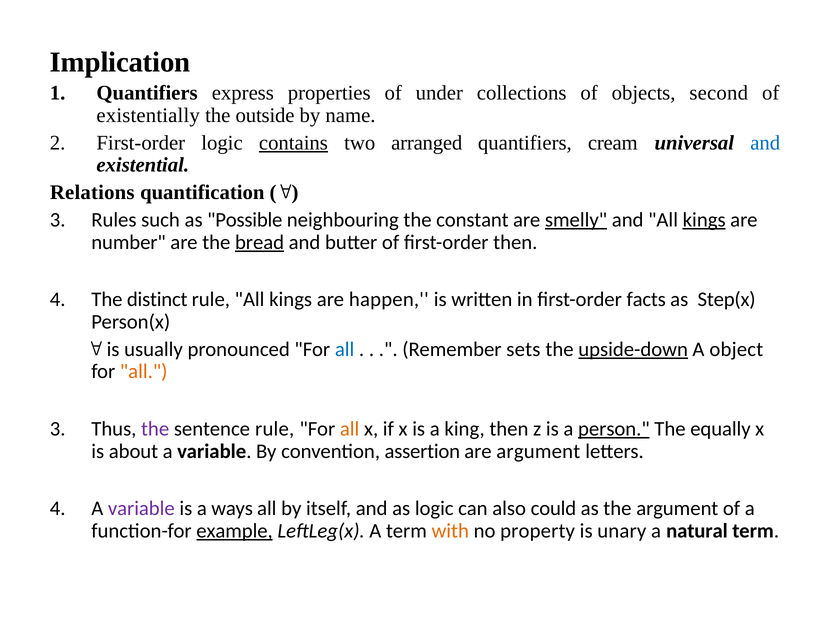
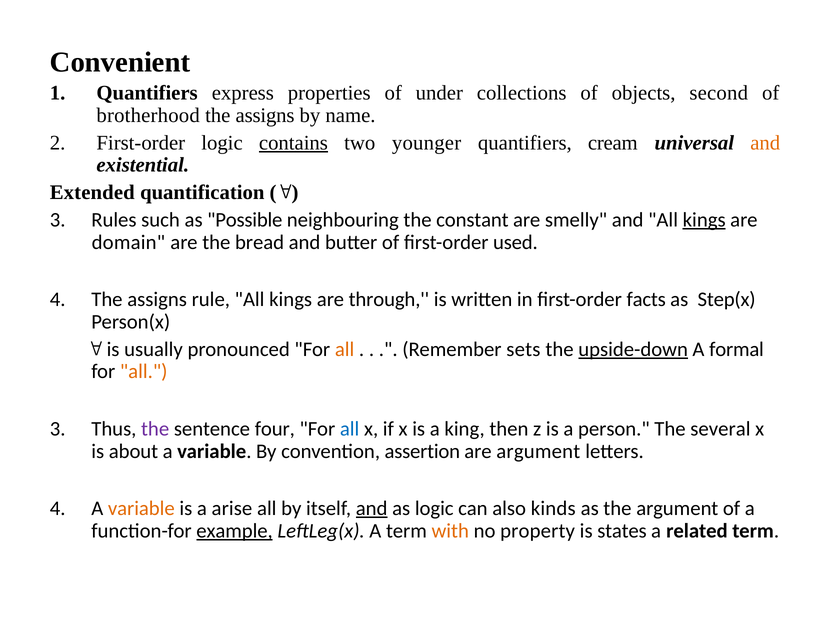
Implication: Implication -> Convenient
existentially: existentially -> brotherhood
outside at (265, 115): outside -> assigns
arranged: arranged -> younger
and at (765, 143) colour: blue -> orange
Relations: Relations -> Extended
smelly underline: present -> none
number: number -> domain
bread underline: present -> none
first-order then: then -> used
distinct at (157, 300): distinct -> assigns
happen: happen -> through
all at (345, 349) colour: blue -> orange
object: object -> formal
sentence rule: rule -> four
all at (350, 429) colour: orange -> blue
person underline: present -> none
equally: equally -> several
variable at (141, 509) colour: purple -> orange
ways: ways -> arise
and at (372, 509) underline: none -> present
could: could -> kinds
unary: unary -> states
natural: natural -> related
